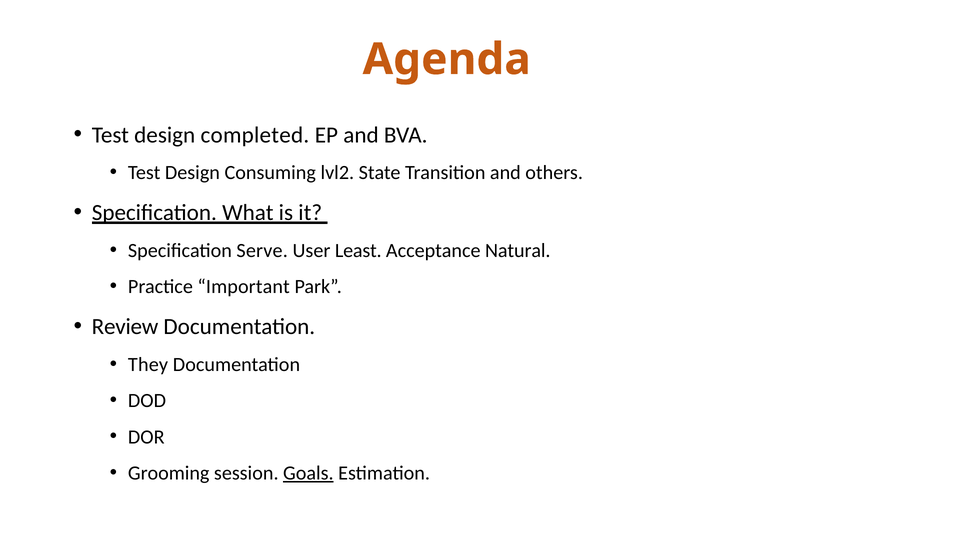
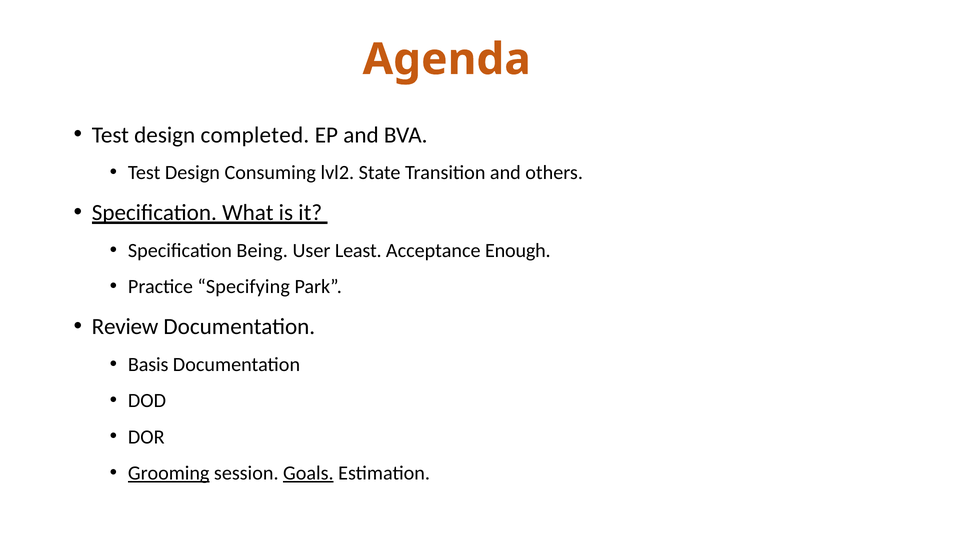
Serve: Serve -> Being
Natural: Natural -> Enough
Important: Important -> Specifying
They: They -> Basis
Grooming underline: none -> present
